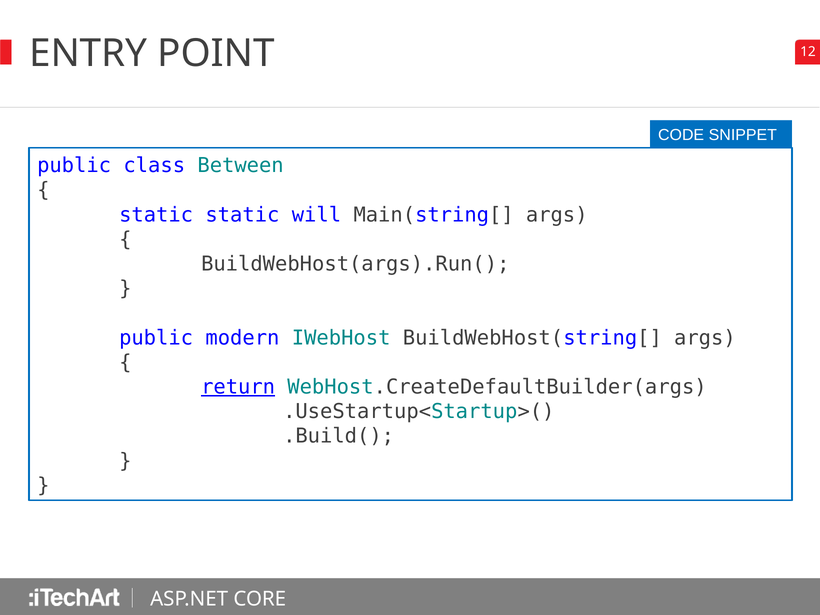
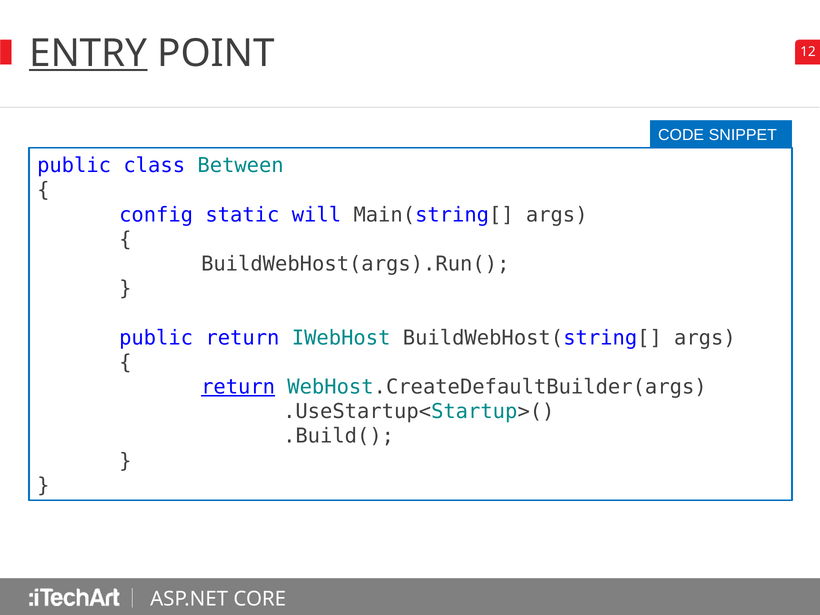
ENTRY underline: none -> present
static at (156, 215): static -> config
public modern: modern -> return
